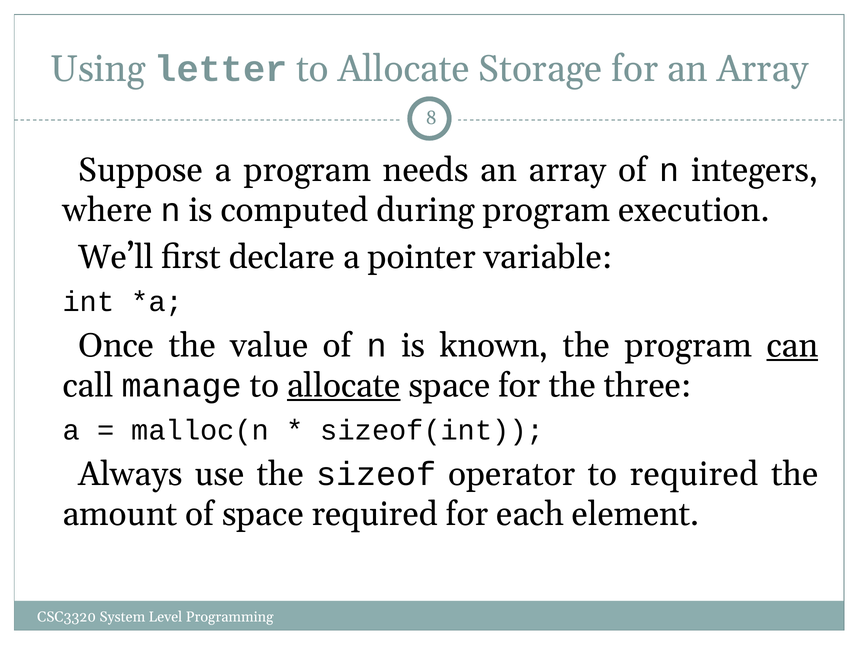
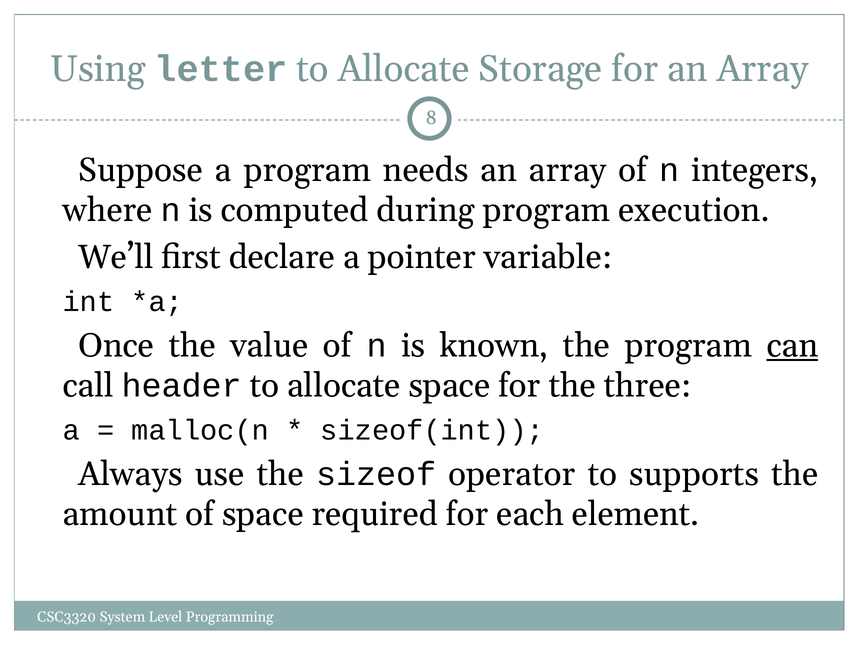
manage: manage -> header
allocate at (344, 385) underline: present -> none
to required: required -> supports
